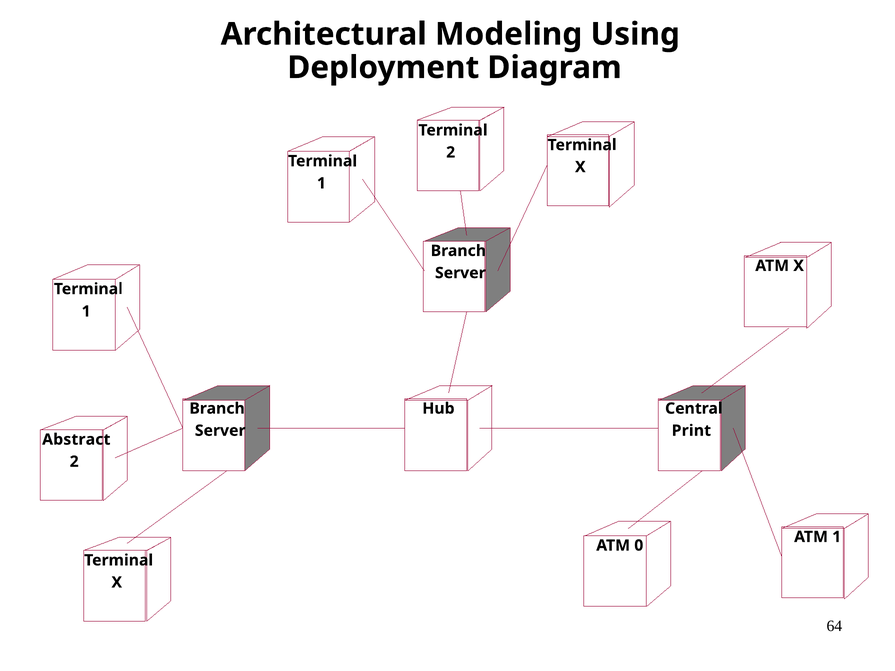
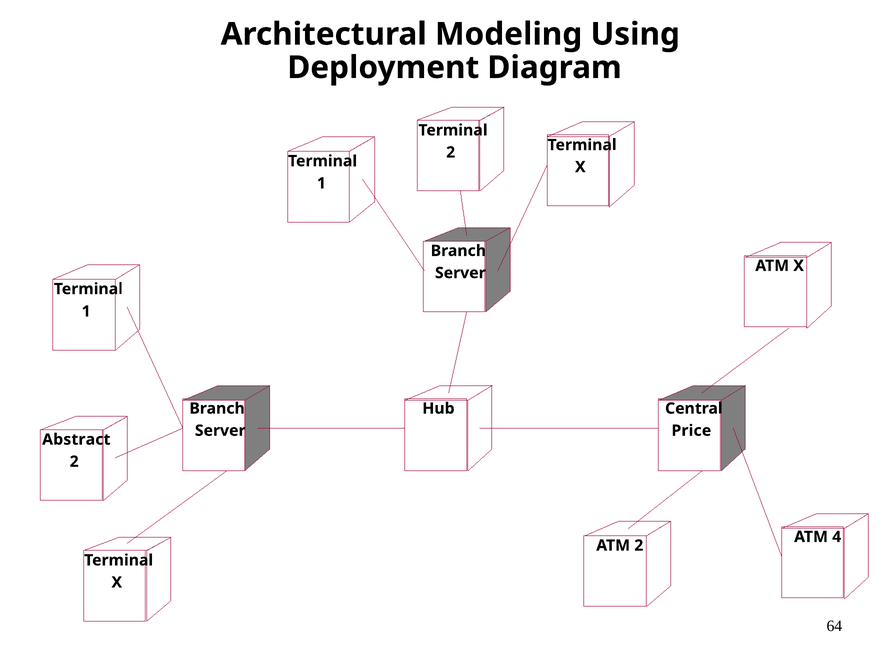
Print: Print -> Price
ATM 1: 1 -> 4
ATM 0: 0 -> 2
